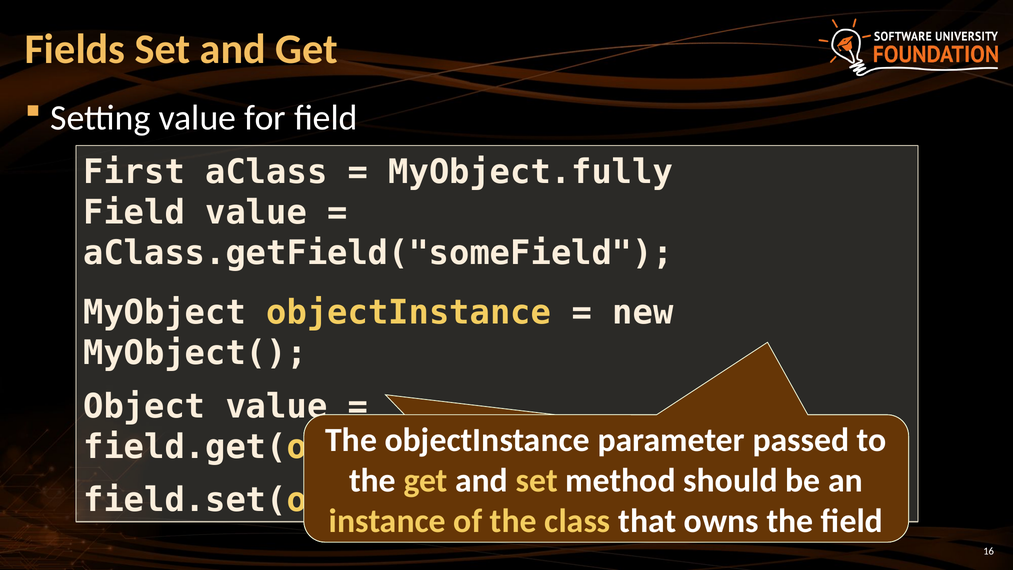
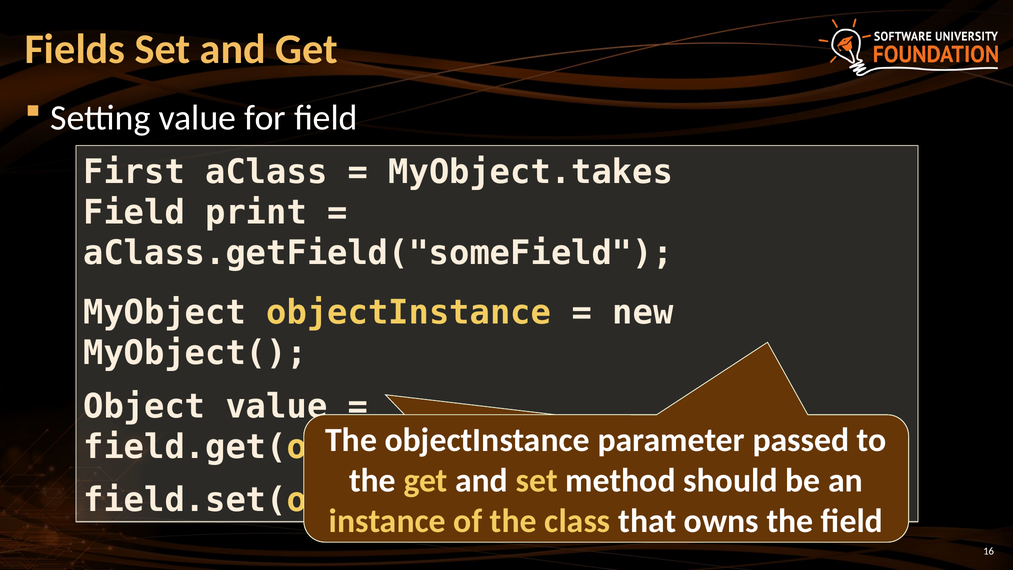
MyObject.fully: MyObject.fully -> MyObject.takes
Field value: value -> print
